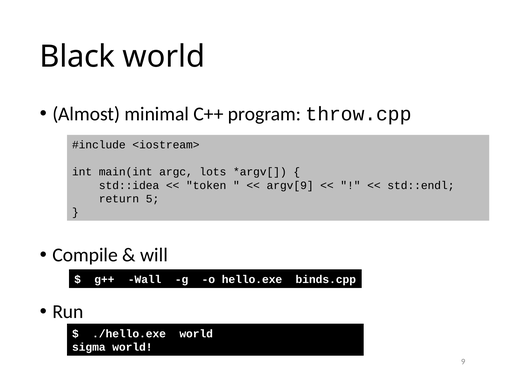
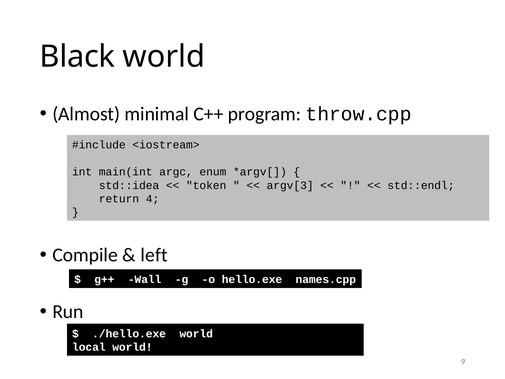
lots: lots -> enum
argv[9: argv[9 -> argv[3
5: 5 -> 4
will: will -> left
binds.cpp: binds.cpp -> names.cpp
sigma: sigma -> local
